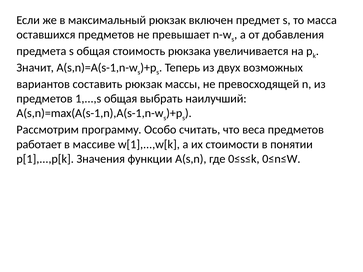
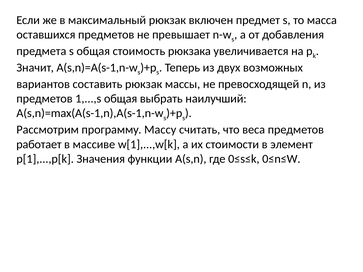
Особо: Особо -> Массу
понятии: понятии -> элемент
